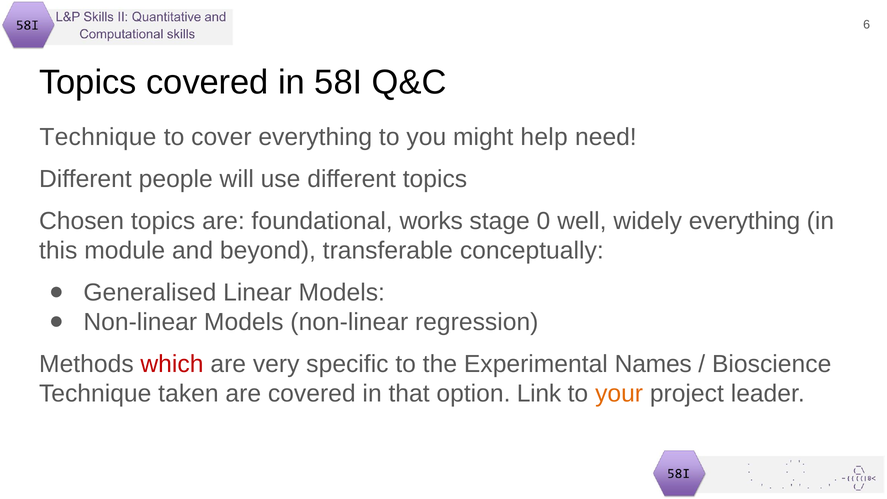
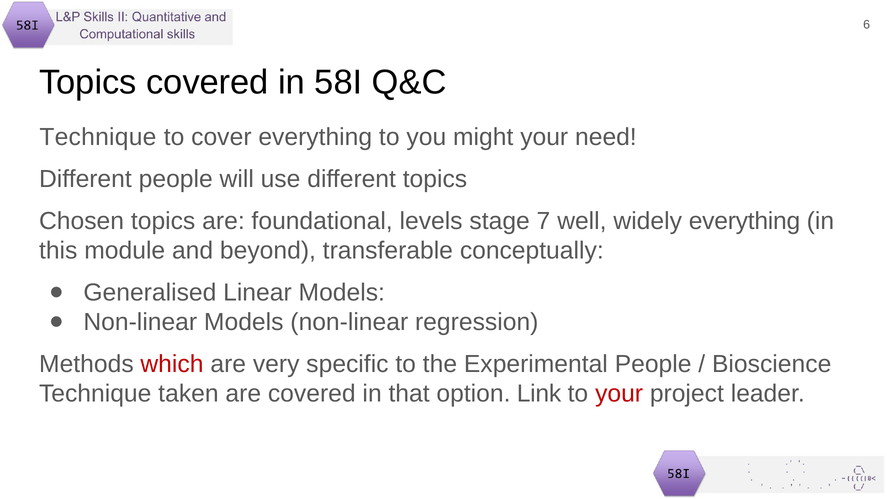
might help: help -> your
works: works -> levels
0: 0 -> 7
Experimental Names: Names -> People
your at (619, 394) colour: orange -> red
